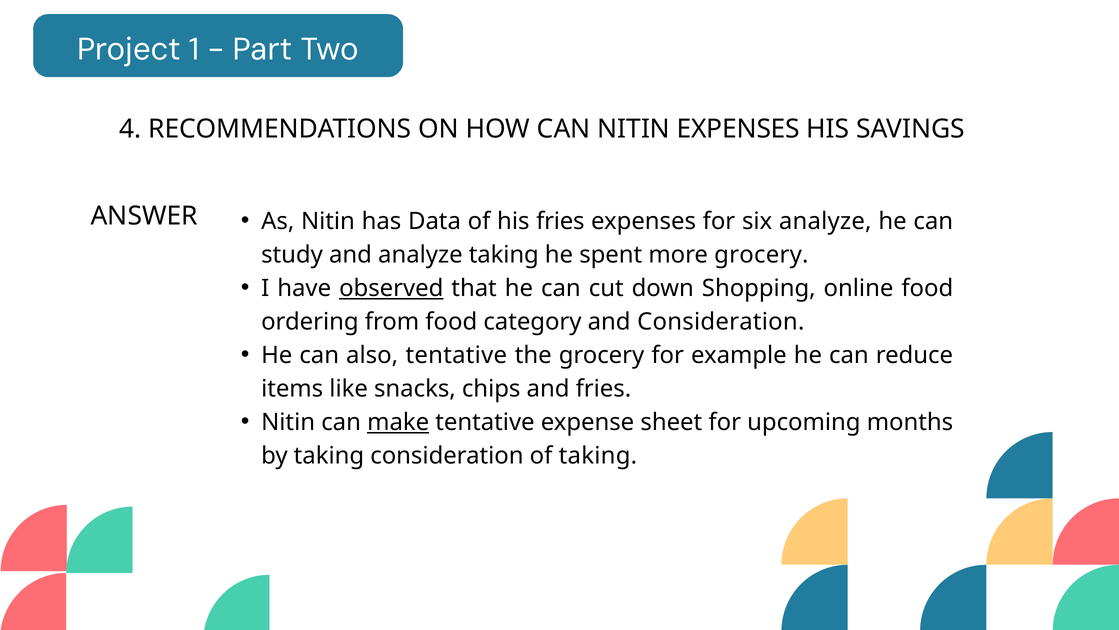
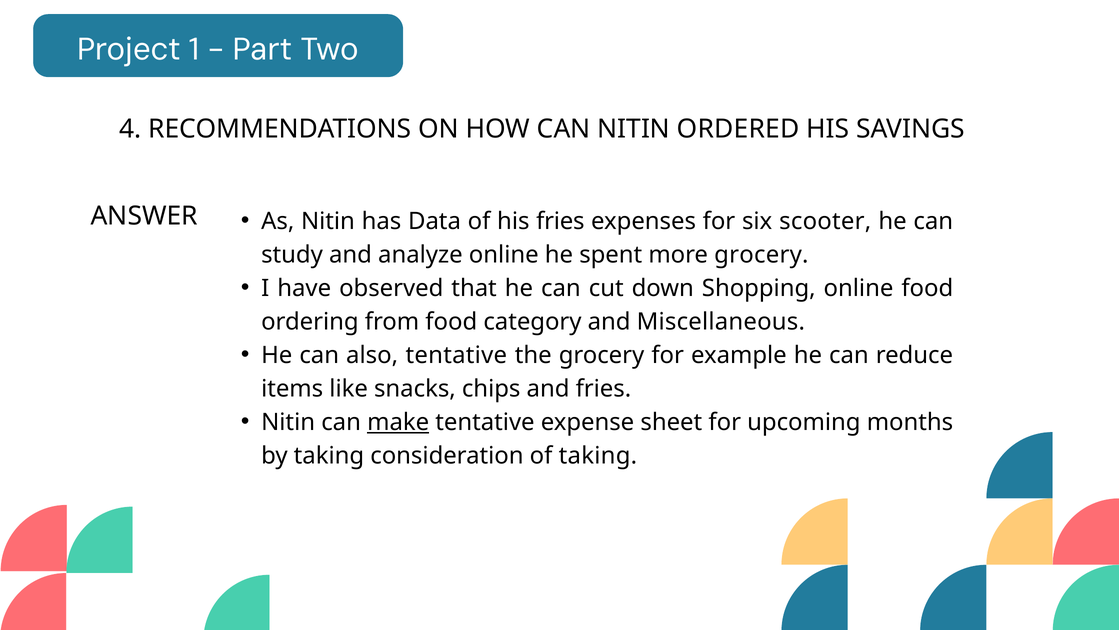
NITIN EXPENSES: EXPENSES -> ORDERED
six analyze: analyze -> scooter
analyze taking: taking -> online
observed underline: present -> none
and Consideration: Consideration -> Miscellaneous
